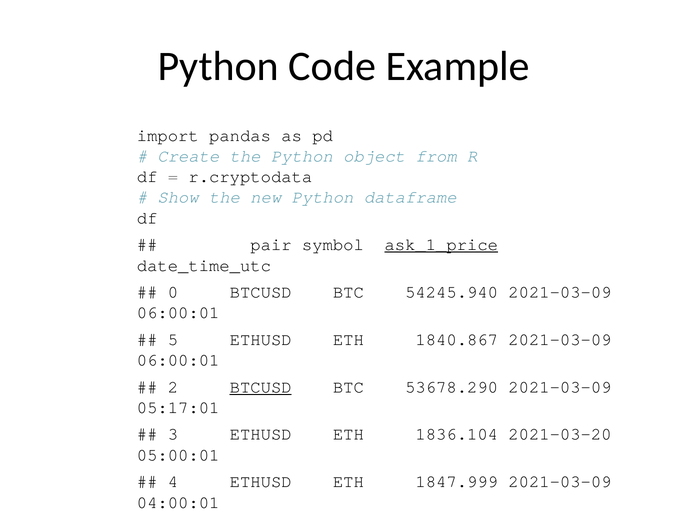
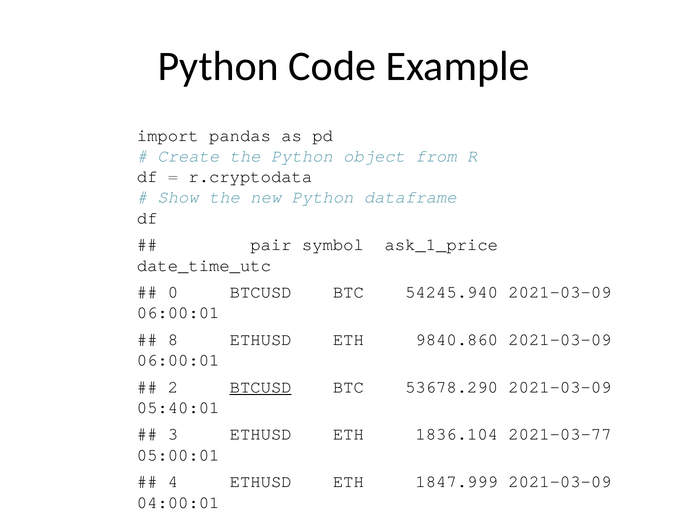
ask_1_price underline: present -> none
5: 5 -> 8
1840.867: 1840.867 -> 9840.860
05:17:01: 05:17:01 -> 05:40:01
2021-03-20: 2021-03-20 -> 2021-03-77
